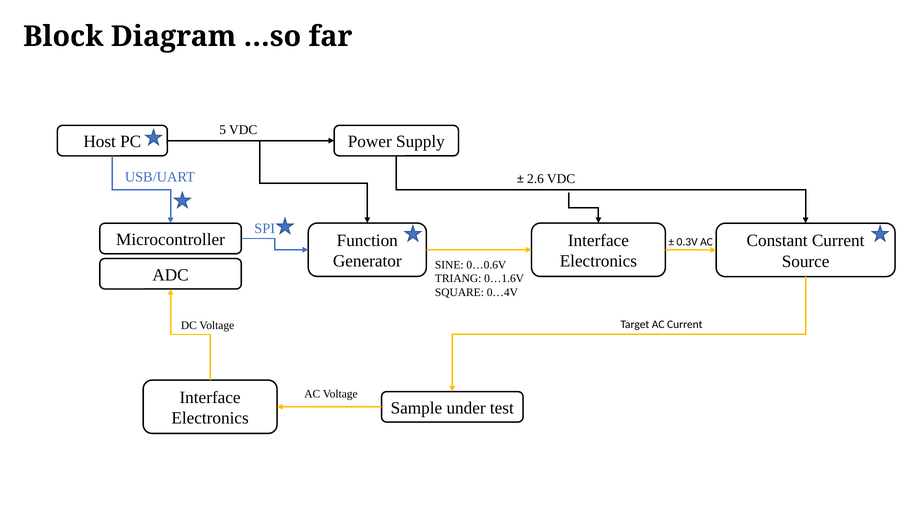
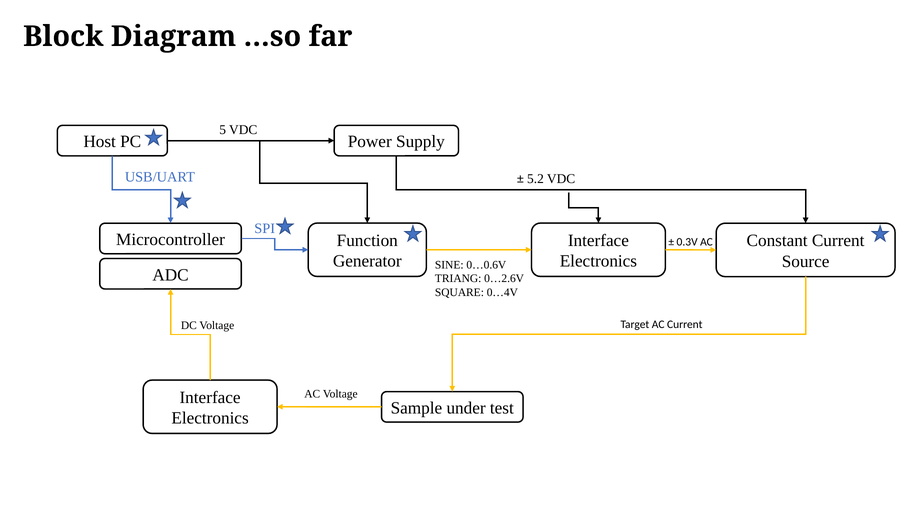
2.6: 2.6 -> 5.2
0…1.6V: 0…1.6V -> 0…2.6V
